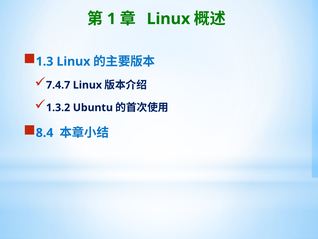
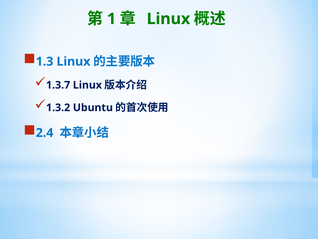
7.4.7: 7.4.7 -> 1.3.7
8.4: 8.4 -> 2.4
